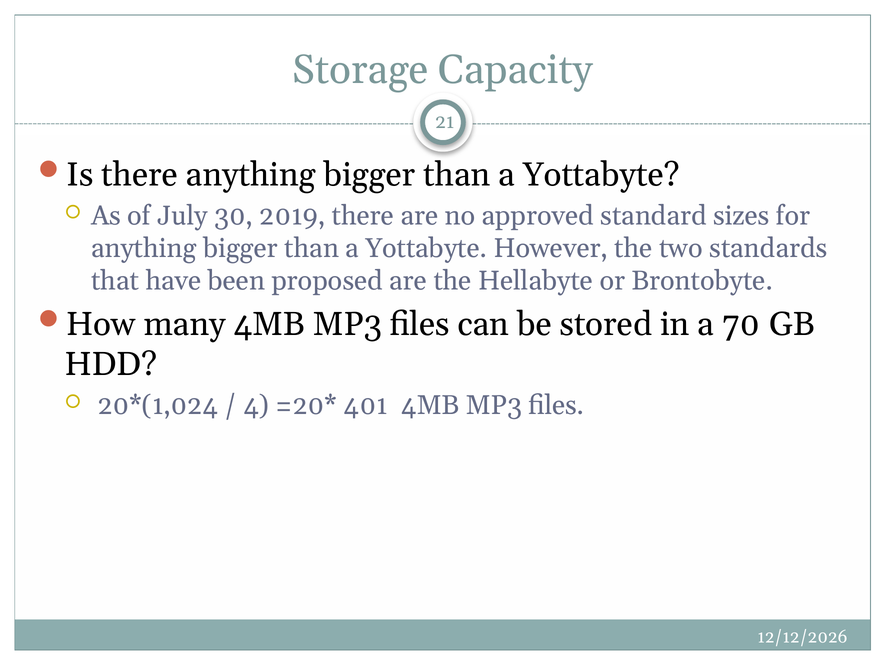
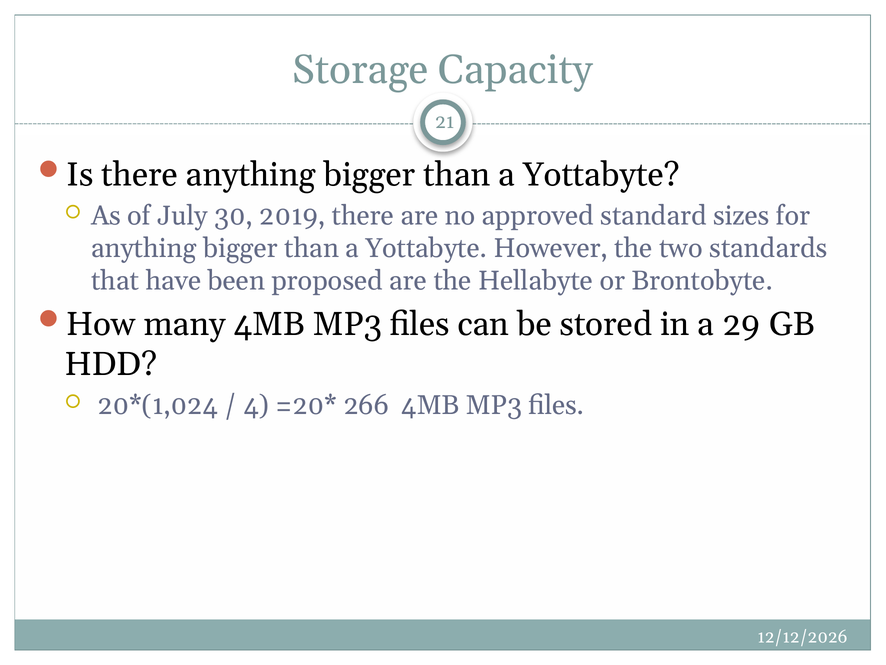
70: 70 -> 29
401: 401 -> 266
